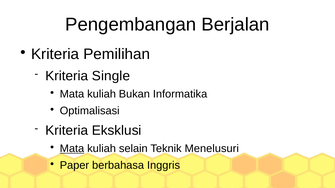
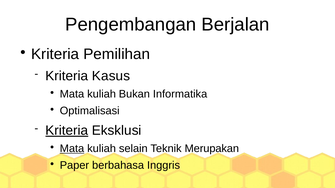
Single: Single -> Kasus
Kriteria at (67, 131) underline: none -> present
Menelusuri: Menelusuri -> Merupakan
